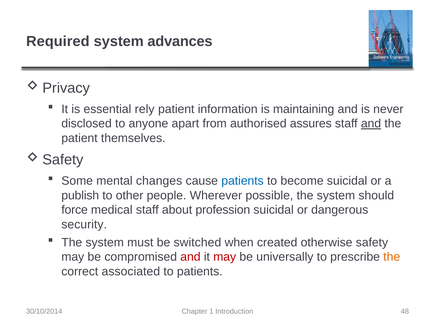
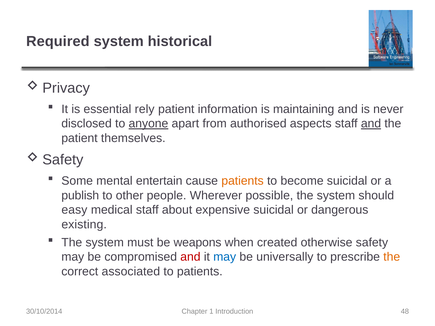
advances: advances -> historical
anyone underline: none -> present
assures: assures -> aspects
changes: changes -> entertain
patients at (243, 181) colour: blue -> orange
force: force -> easy
profession: profession -> expensive
security: security -> existing
switched: switched -> weapons
may at (225, 257) colour: red -> blue
